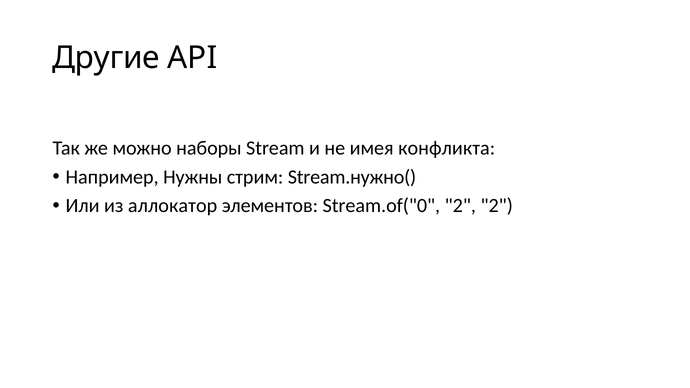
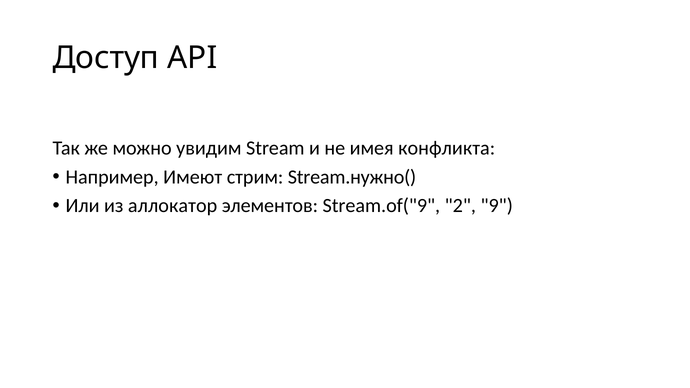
Другие: Другие -> Доступ
наборы: наборы -> увидим
Нужны: Нужны -> Имеют
Stream.of("0: Stream.of("0 -> Stream.of("9
2 2: 2 -> 9
